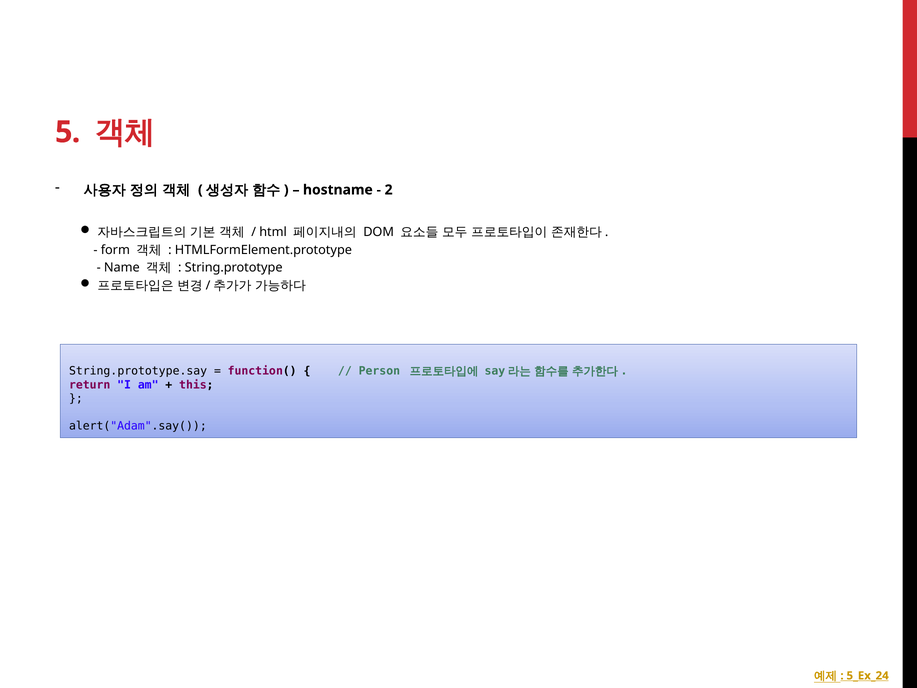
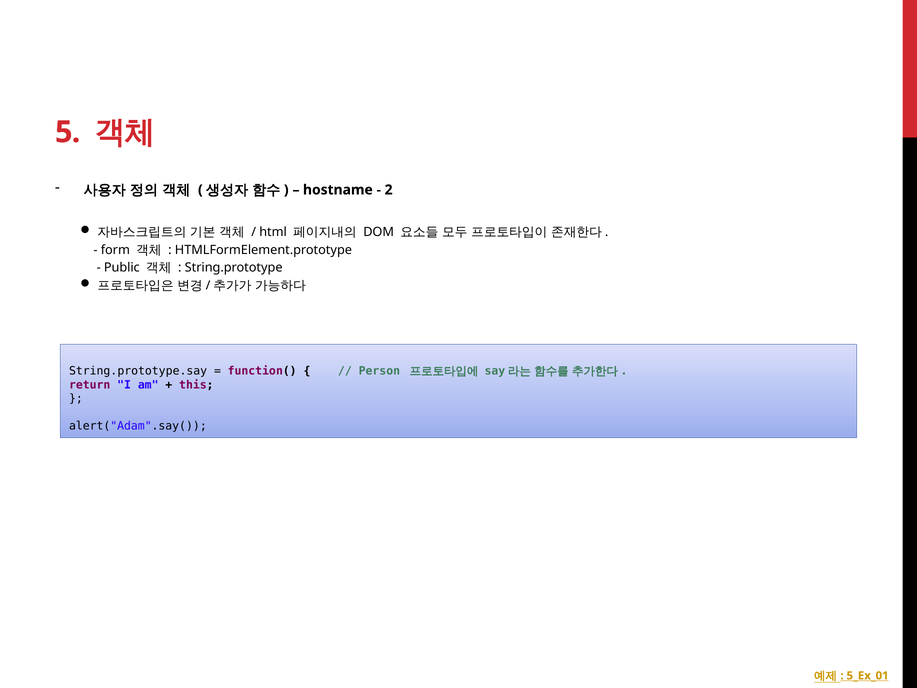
Name: Name -> Public
5_Ex_24: 5_Ex_24 -> 5_Ex_01
